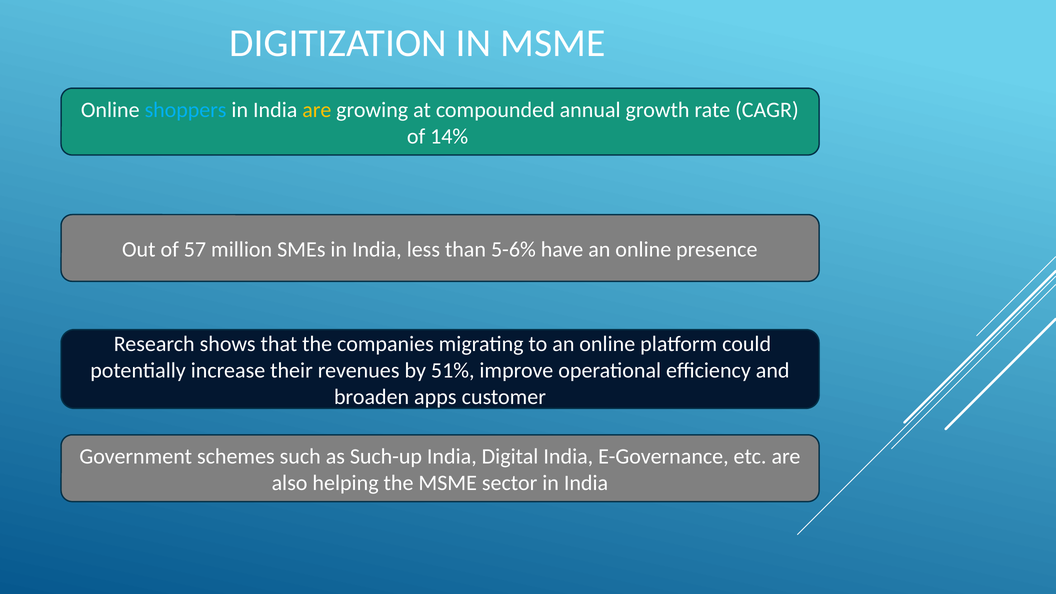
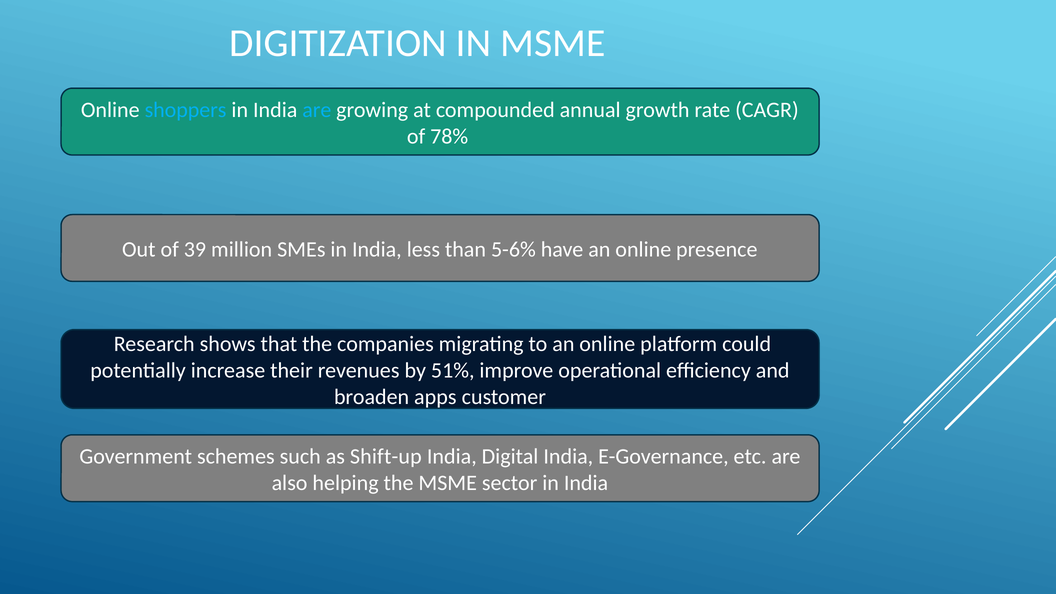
are at (317, 110) colour: yellow -> light blue
14%: 14% -> 78%
57: 57 -> 39
Such-up: Such-up -> Shift-up
